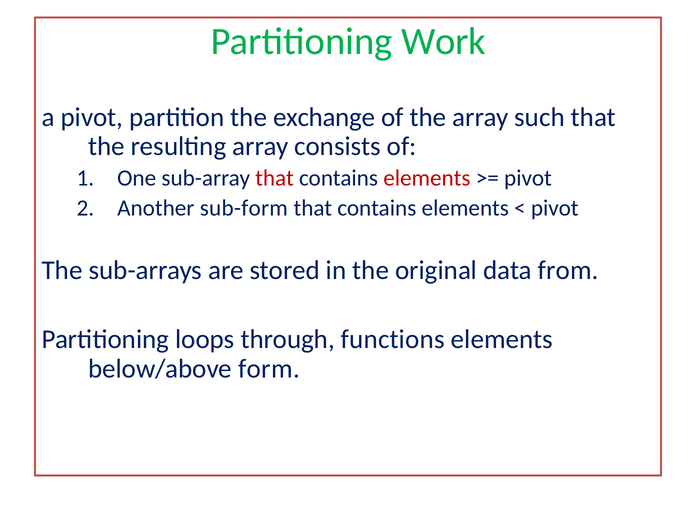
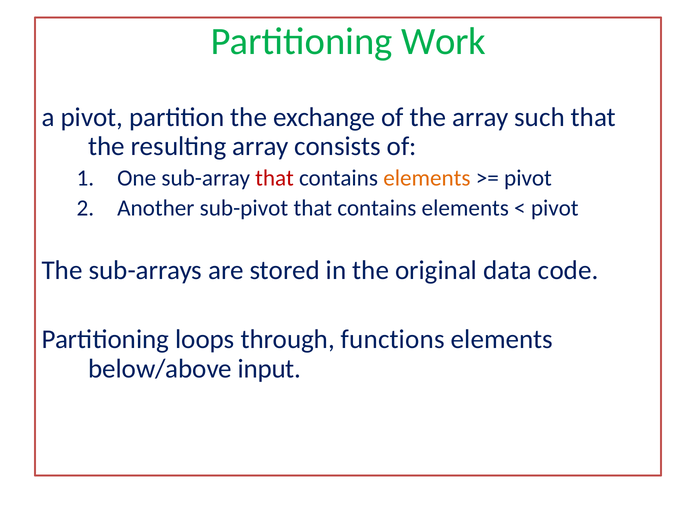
elements at (427, 178) colour: red -> orange
sub-form: sub-form -> sub-pivot
from: from -> code
form: form -> input
